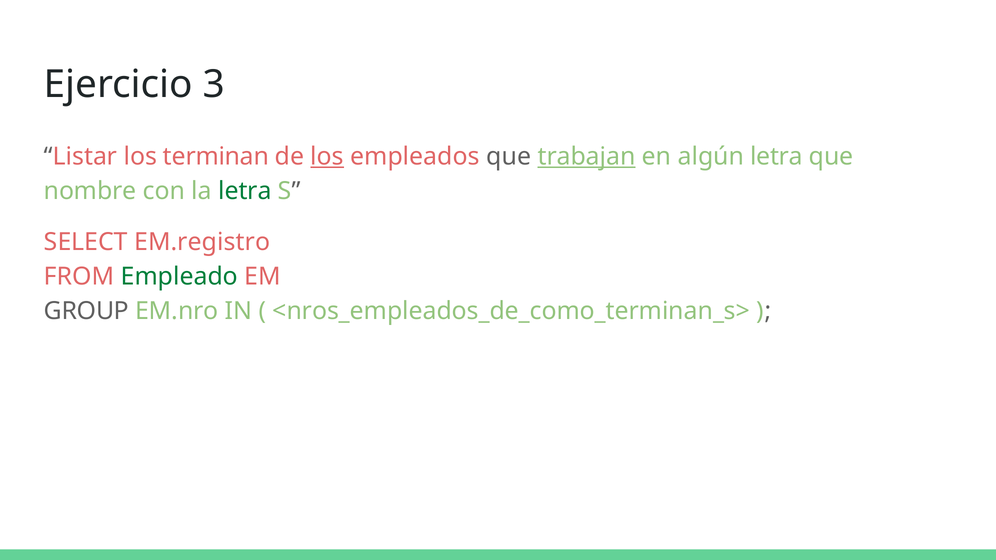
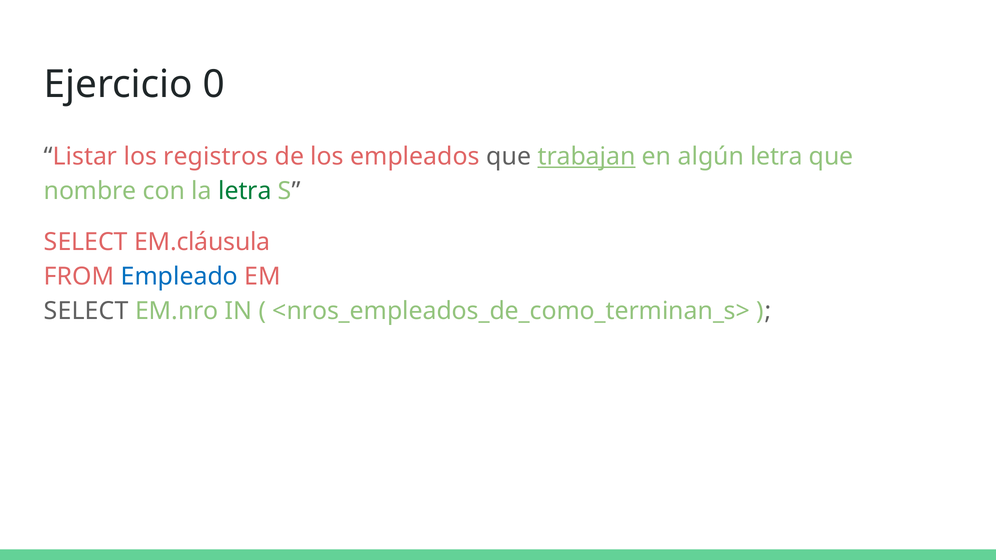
3: 3 -> 0
terminan: terminan -> registros
los at (327, 157) underline: present -> none
EM.registro: EM.registro -> EM.cláusula
Empleado colour: green -> blue
GROUP at (86, 311): GROUP -> SELECT
